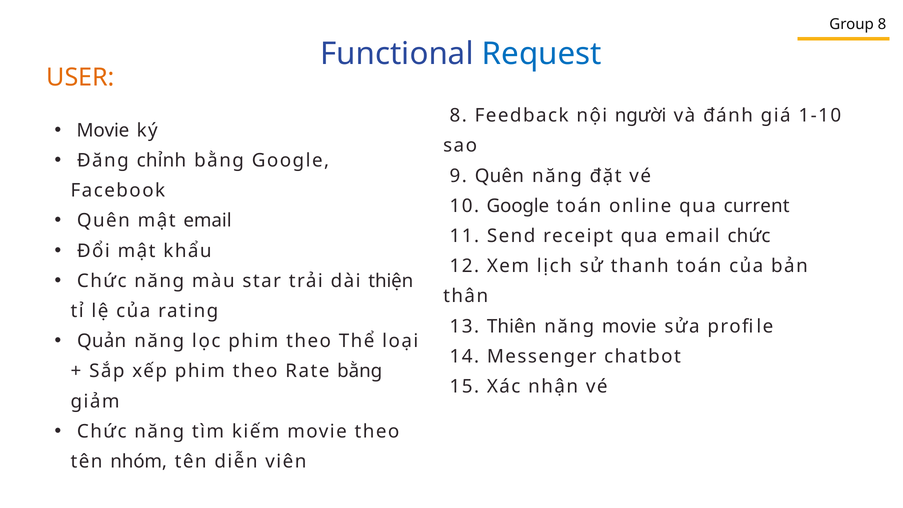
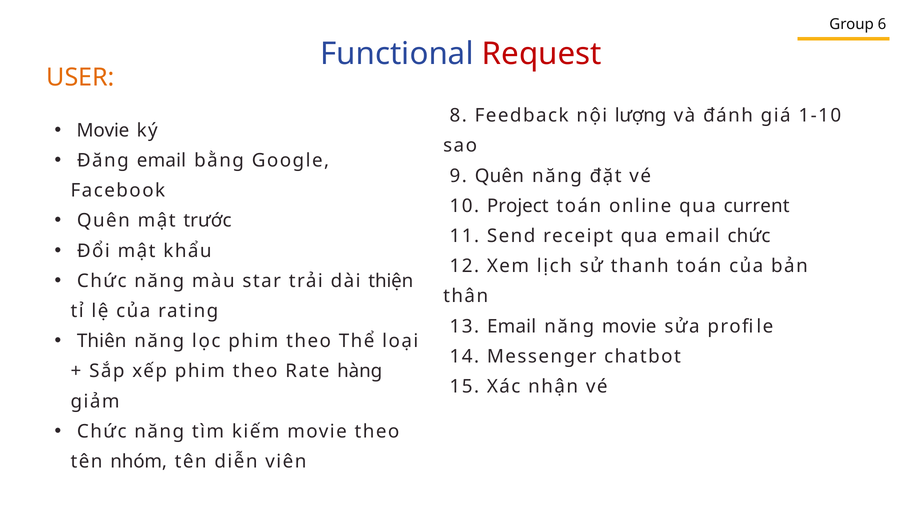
Group 8: 8 -> 6
Request colour: blue -> red
người: người -> lượng
Đăng chỉnh: chỉnh -> email
10 Google: Google -> Project
mật email: email -> trước
13 Thiên: Thiên -> Email
Quản: Quản -> Thiên
Rate bằng: bằng -> hàng
